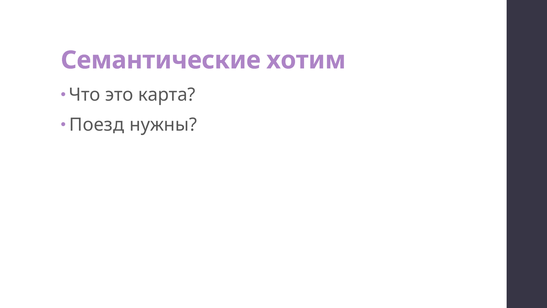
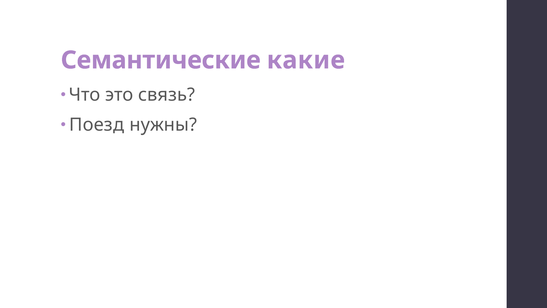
хотим: хотим -> какие
карта: карта -> связь
